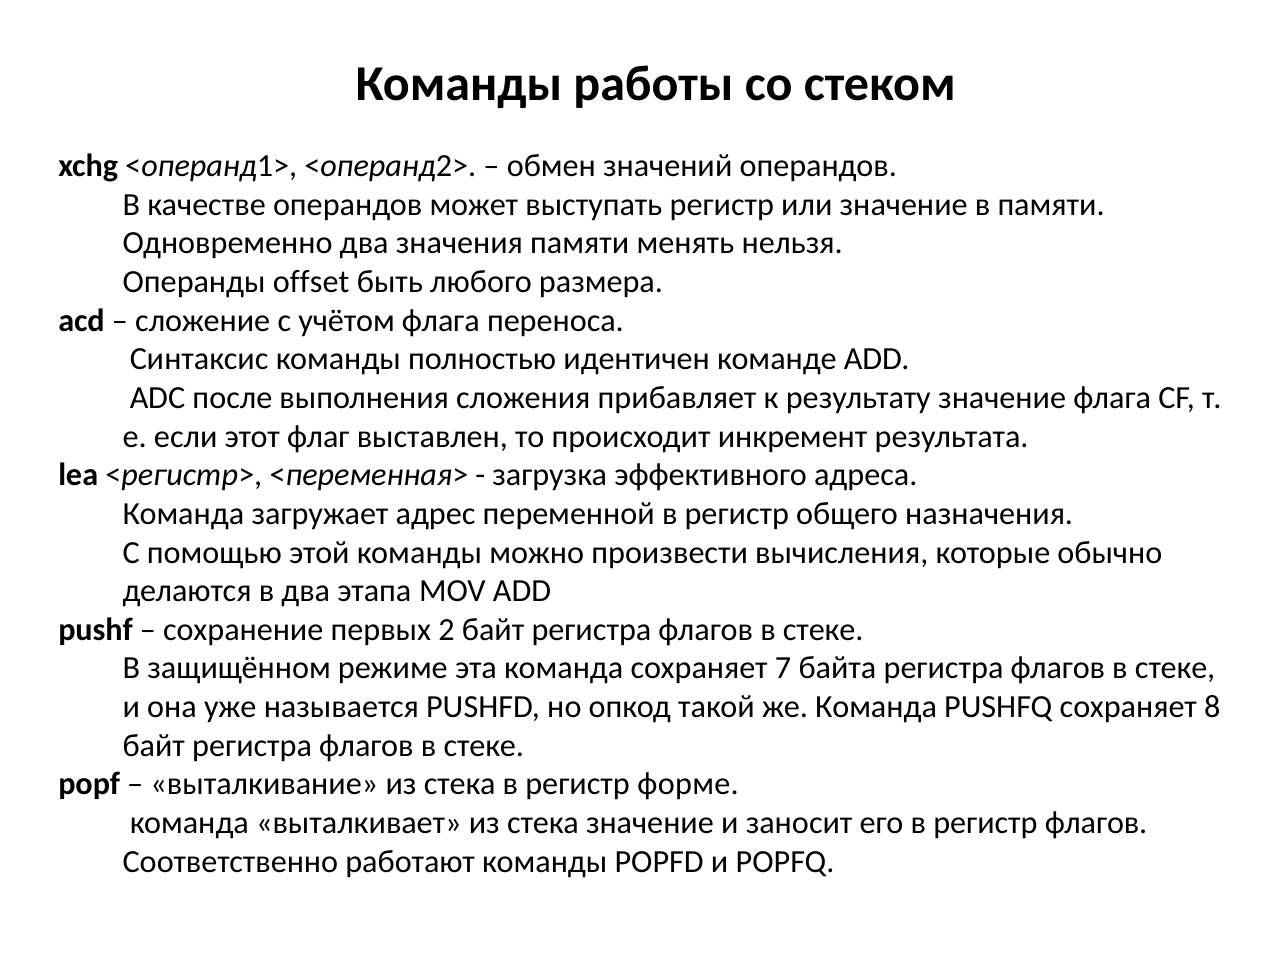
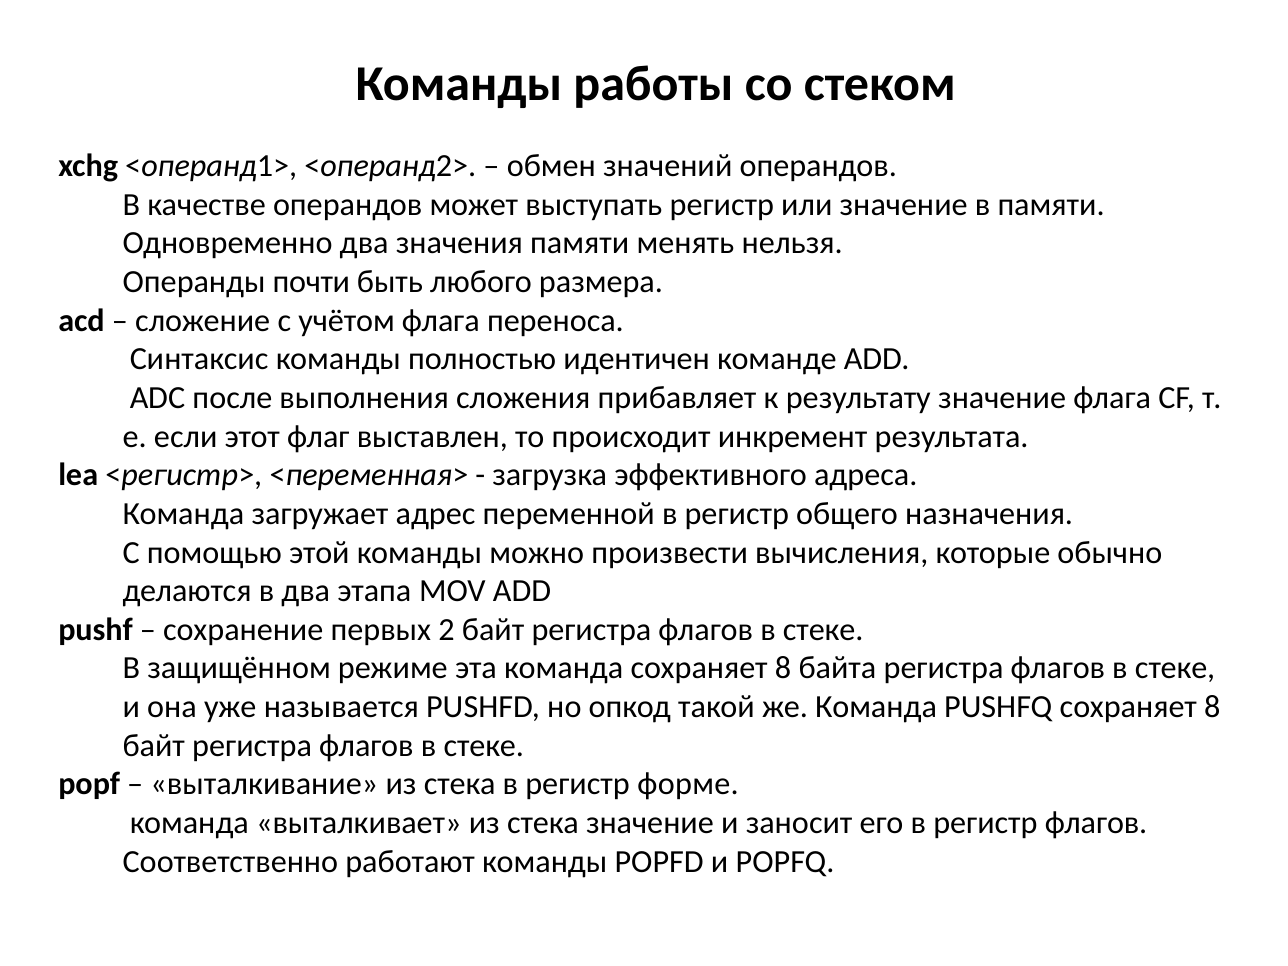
offset: offset -> почти
команда сохраняет 7: 7 -> 8
